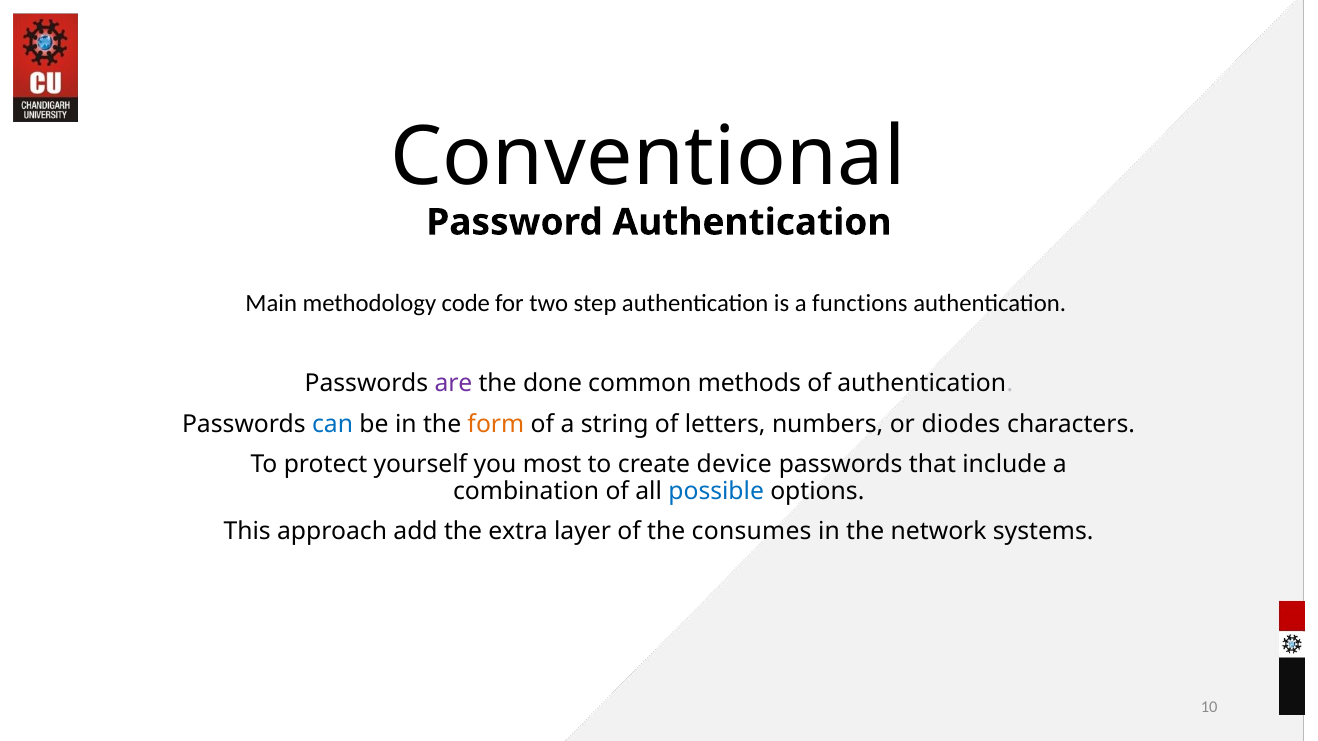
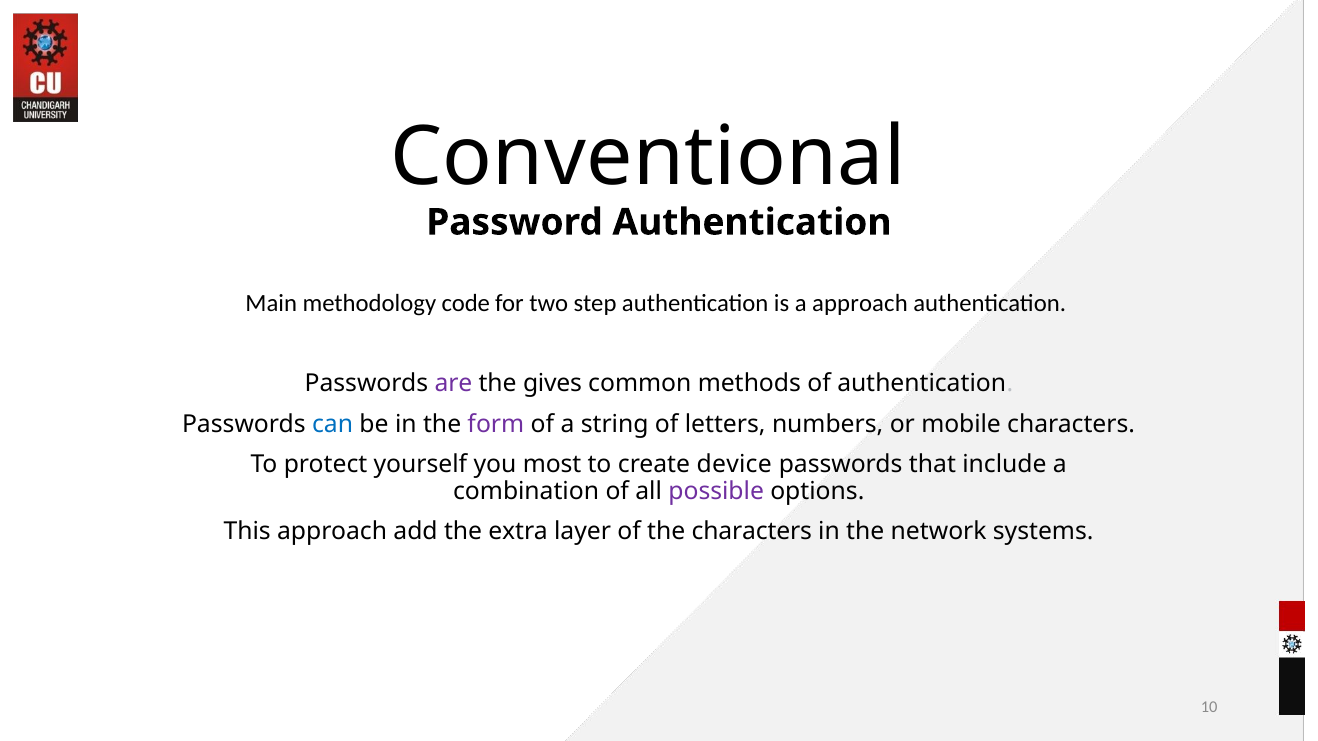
a functions: functions -> approach
done: done -> gives
form colour: orange -> purple
diodes: diodes -> mobile
possible colour: blue -> purple
the consumes: consumes -> characters
